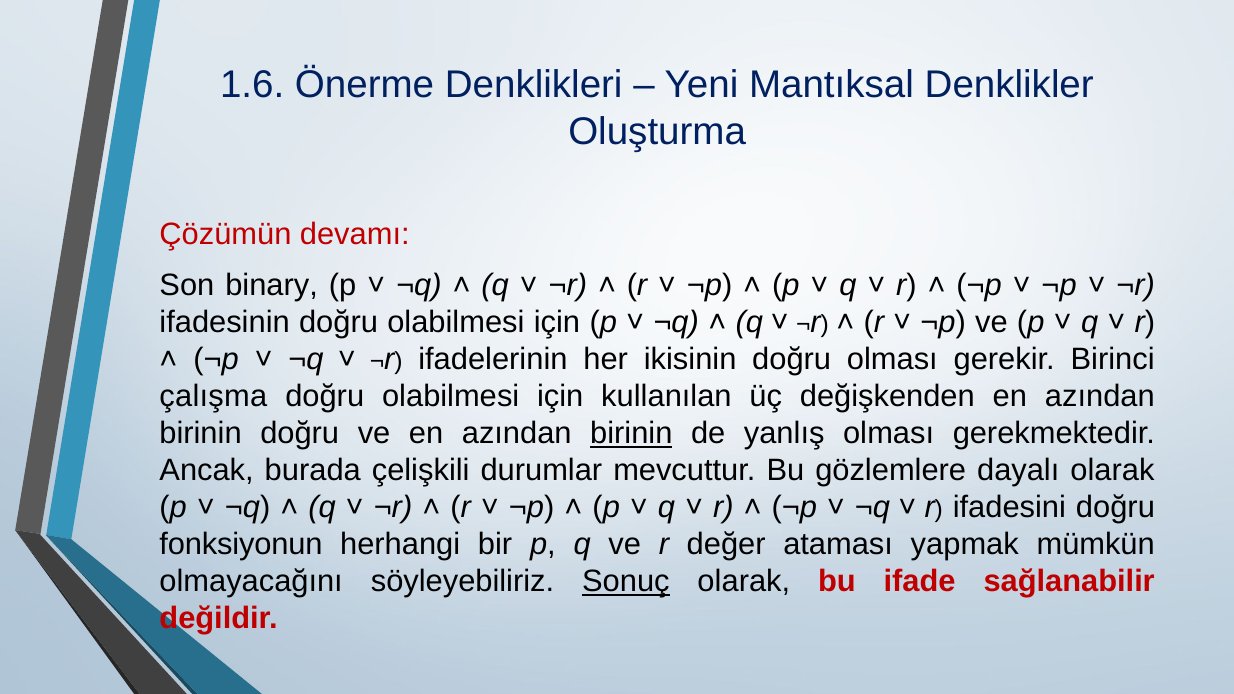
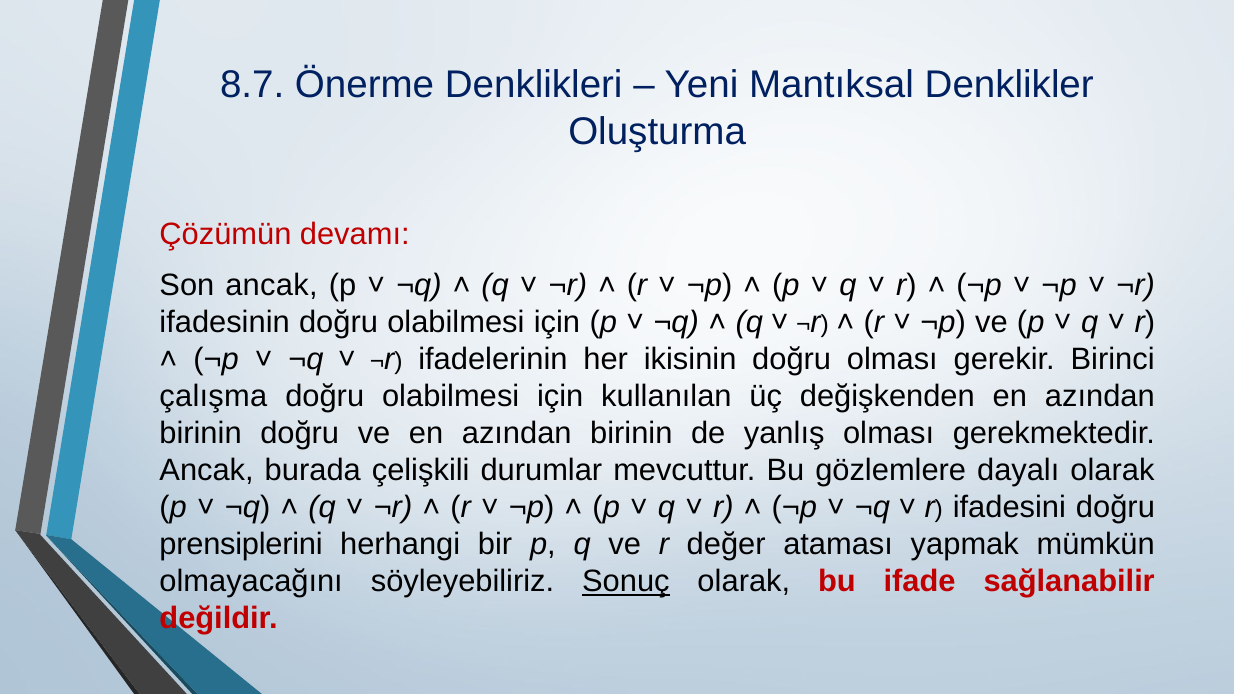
1.6: 1.6 -> 8.7
Son binary: binary -> ancak
birinin at (631, 434) underline: present -> none
fonksiyonun: fonksiyonun -> prensiplerini
